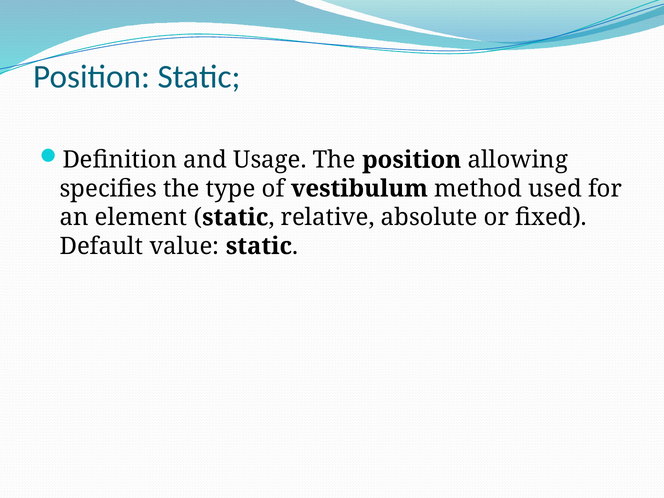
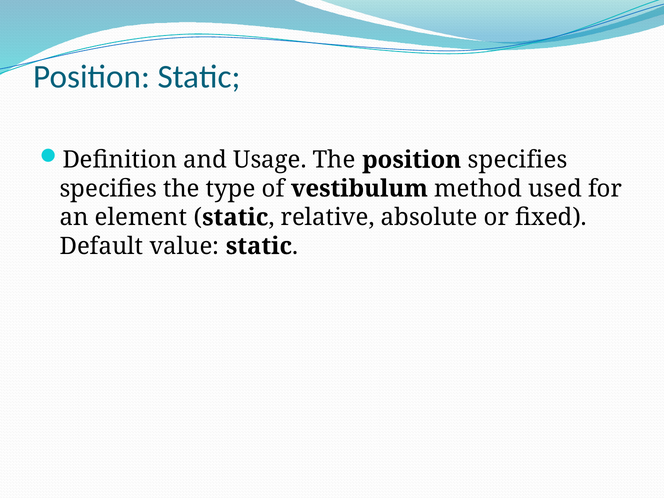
position allowing: allowing -> specifies
